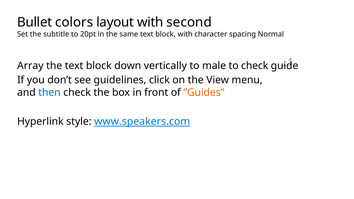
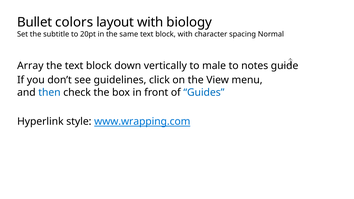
second: second -> biology
to check: check -> notes
Guides colour: orange -> blue
www.speakers.com: www.speakers.com -> www.wrapping.com
